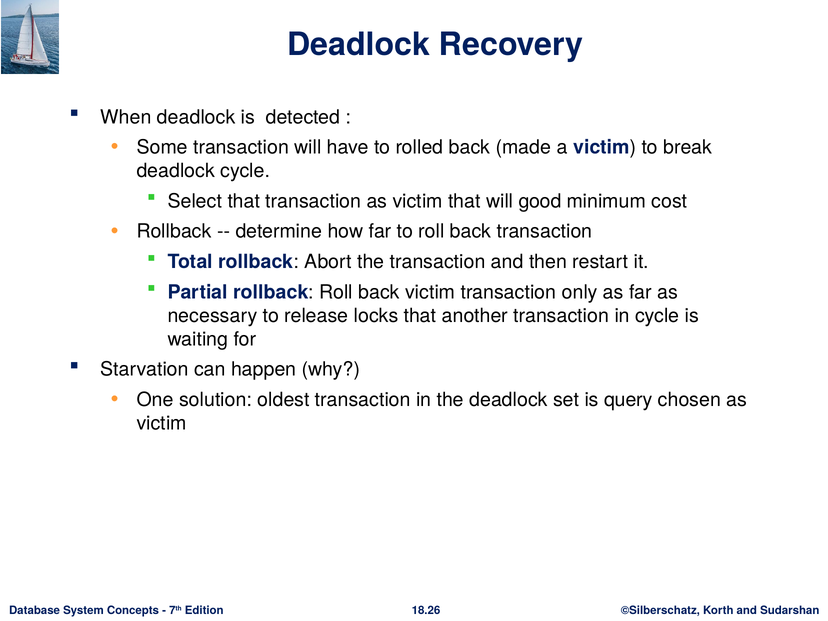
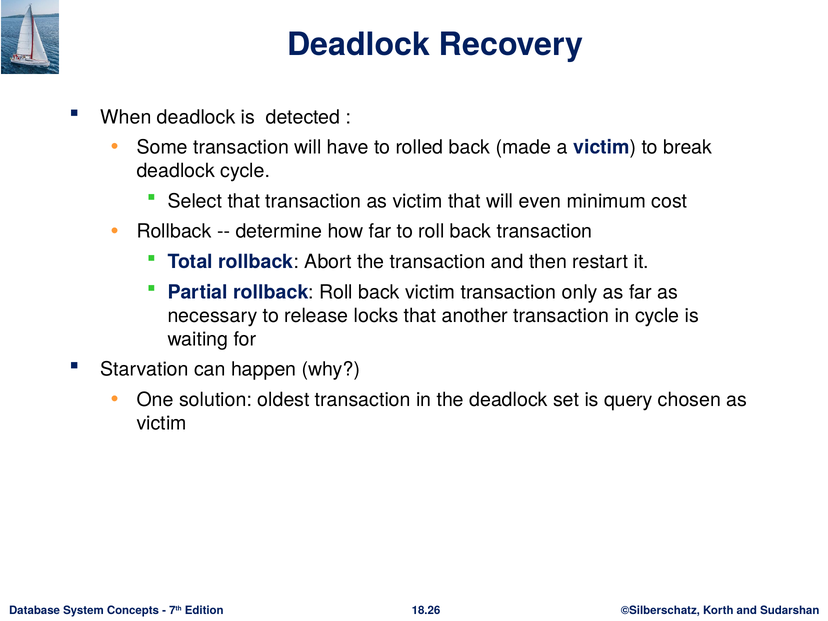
good: good -> even
